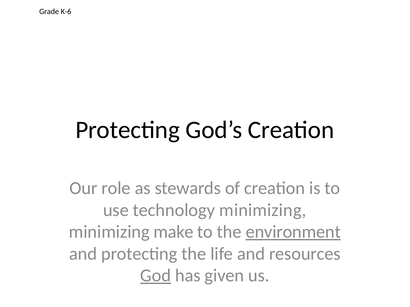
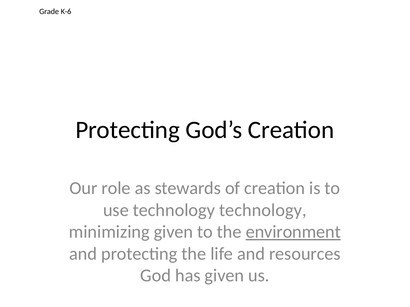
technology minimizing: minimizing -> technology
minimizing make: make -> given
God underline: present -> none
